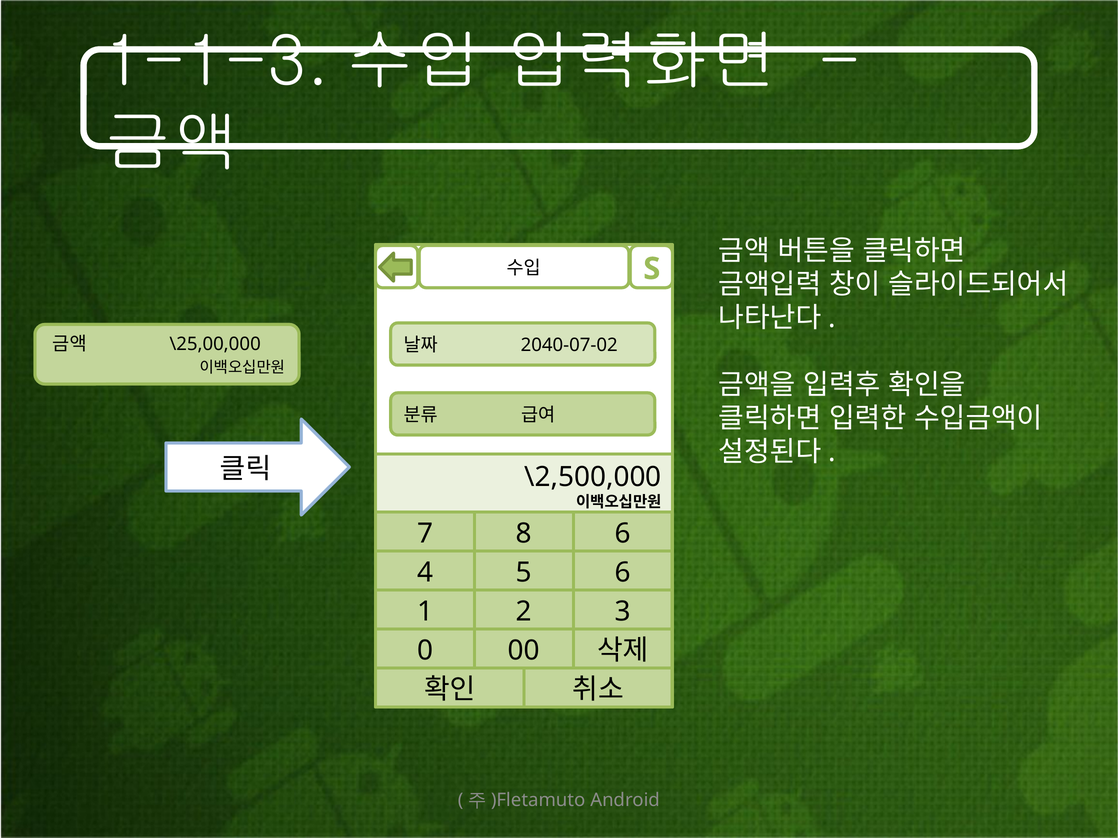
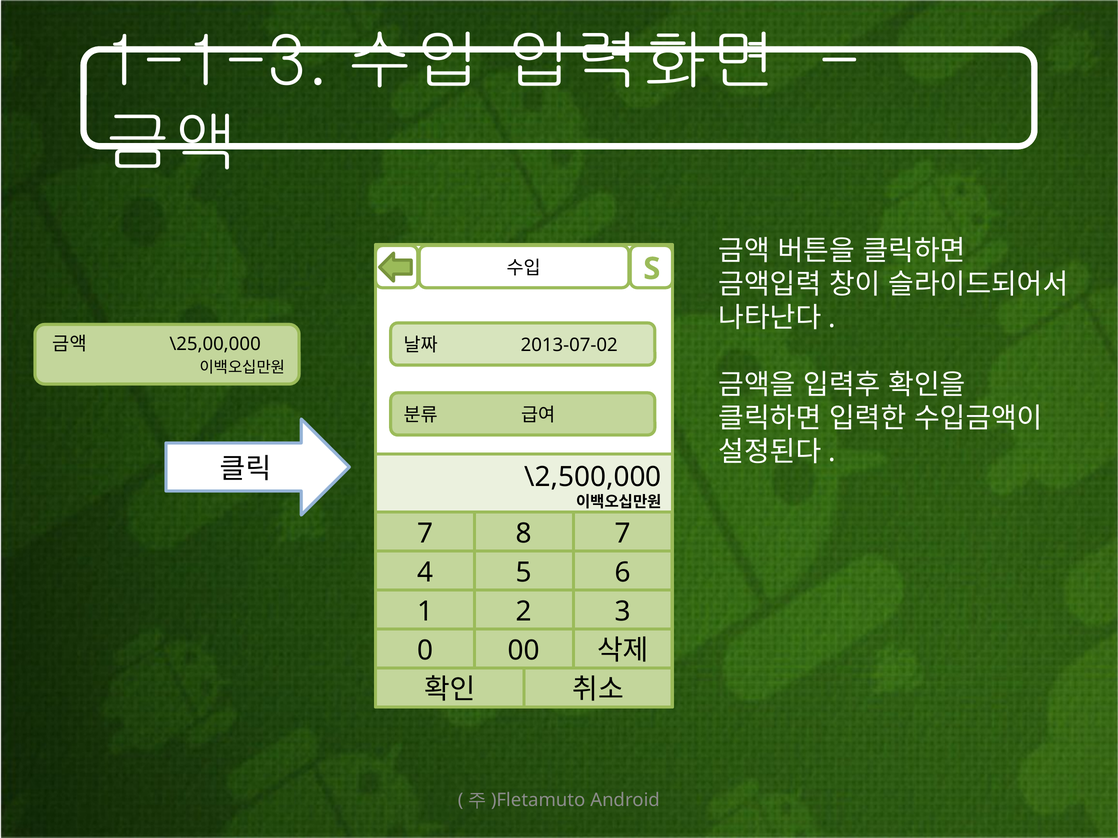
2040-07-02: 2040-07-02 -> 2013-07-02
8 6: 6 -> 7
